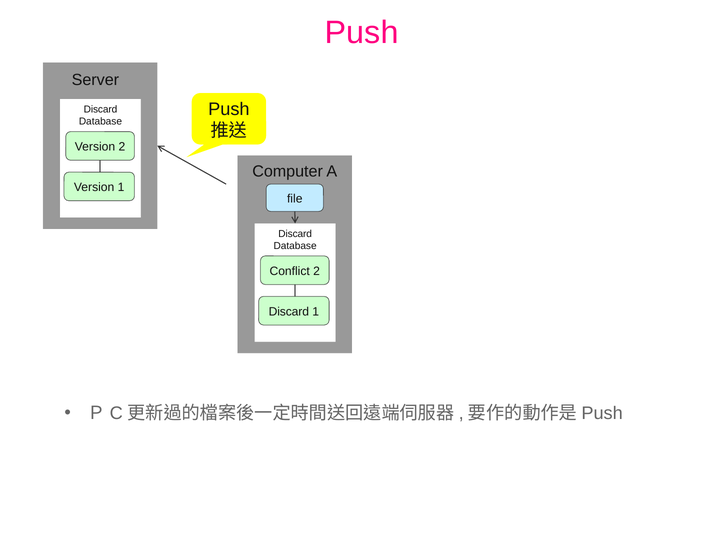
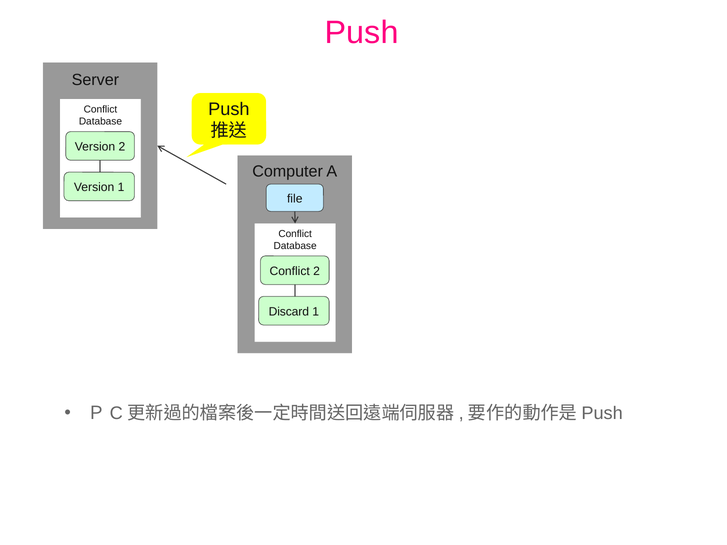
Discard at (101, 109): Discard -> Conflict
Discard at (295, 234): Discard -> Conflict
